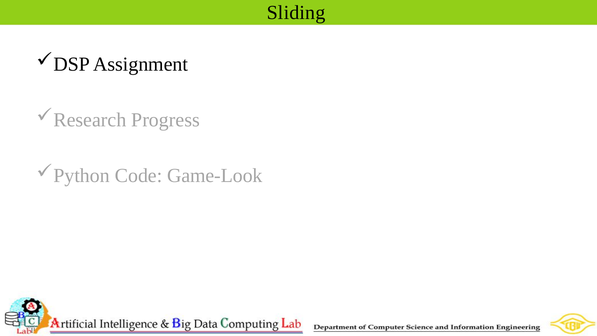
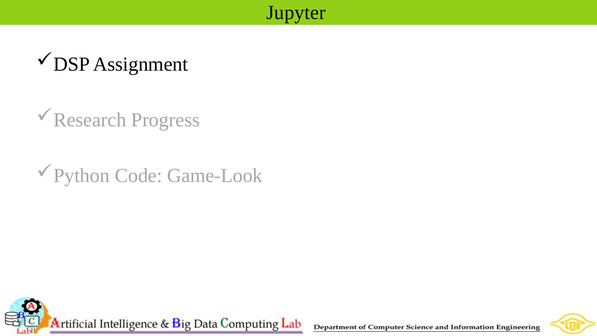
Sliding: Sliding -> Jupyter
